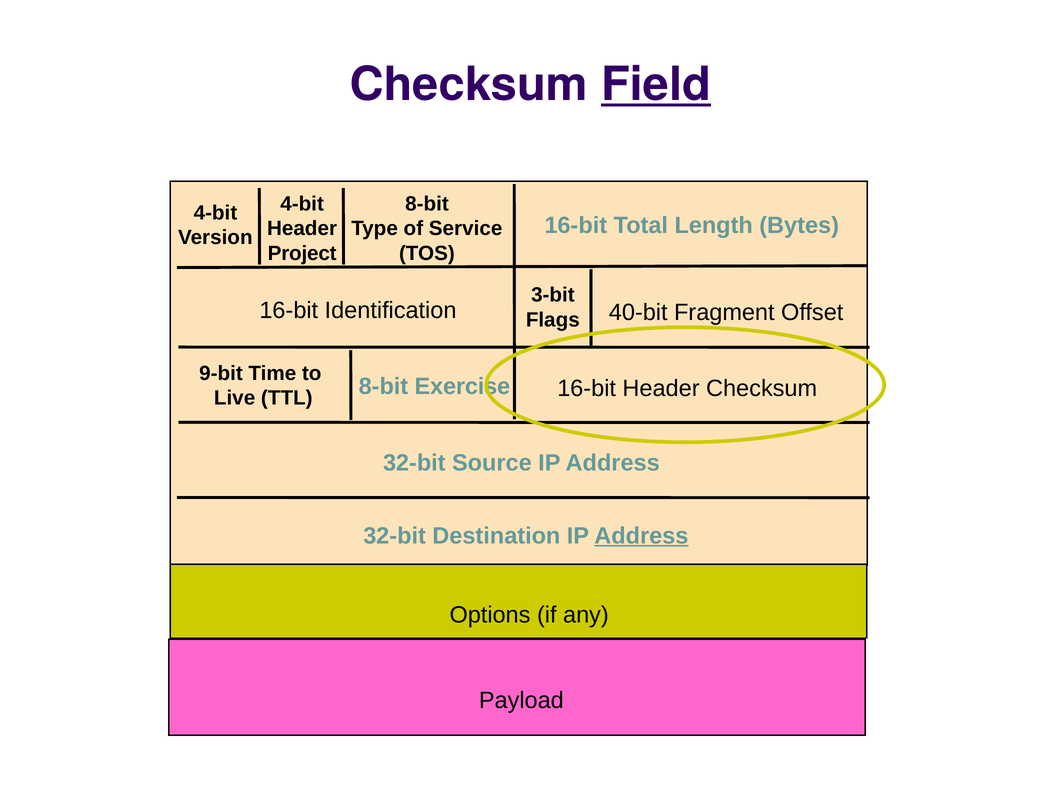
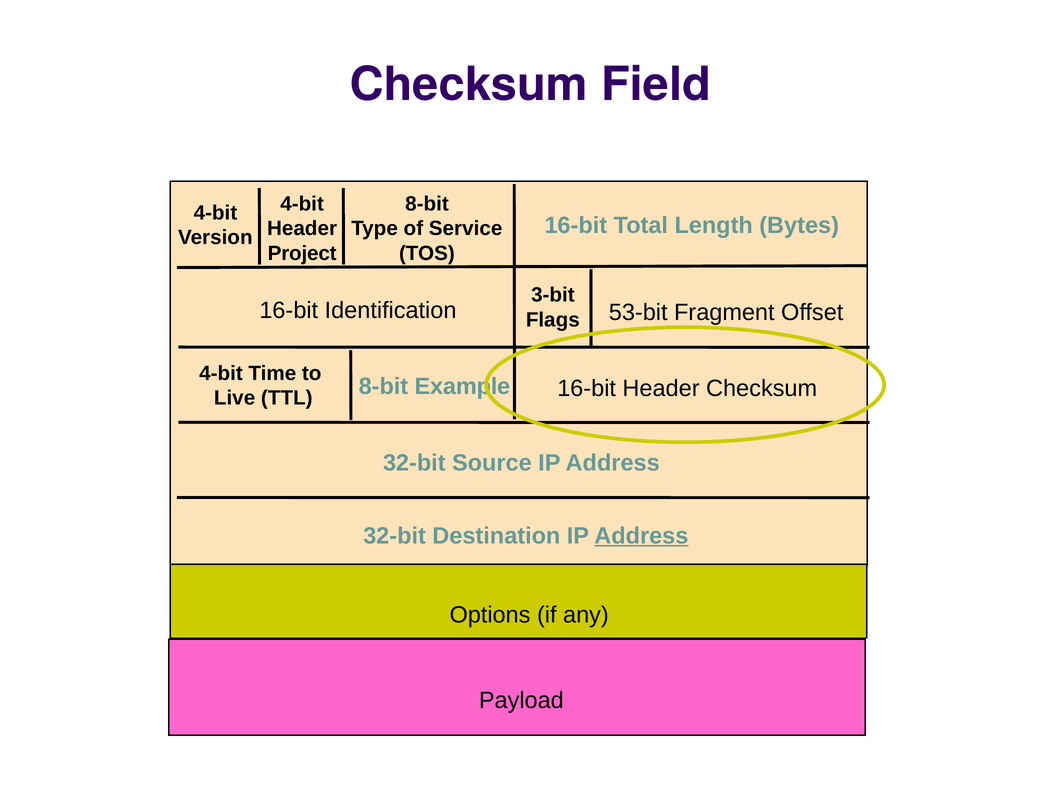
Field underline: present -> none
40-bit: 40-bit -> 53-bit
9-bit at (221, 373): 9-bit -> 4-bit
Exercise: Exercise -> Example
